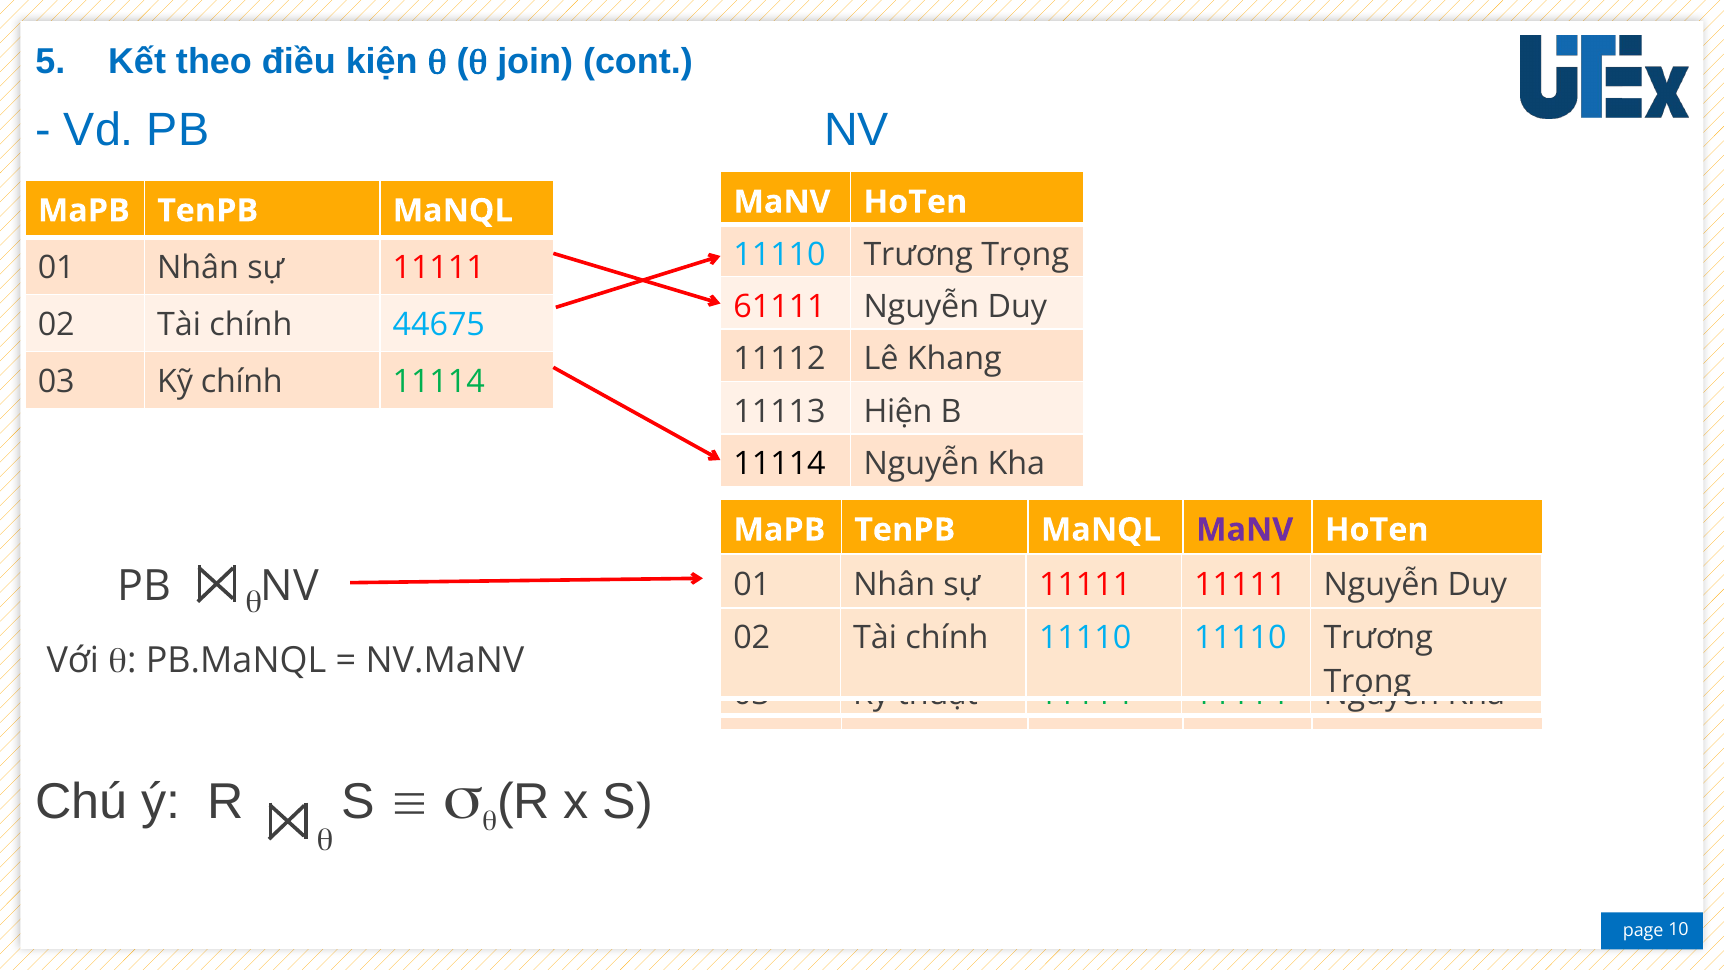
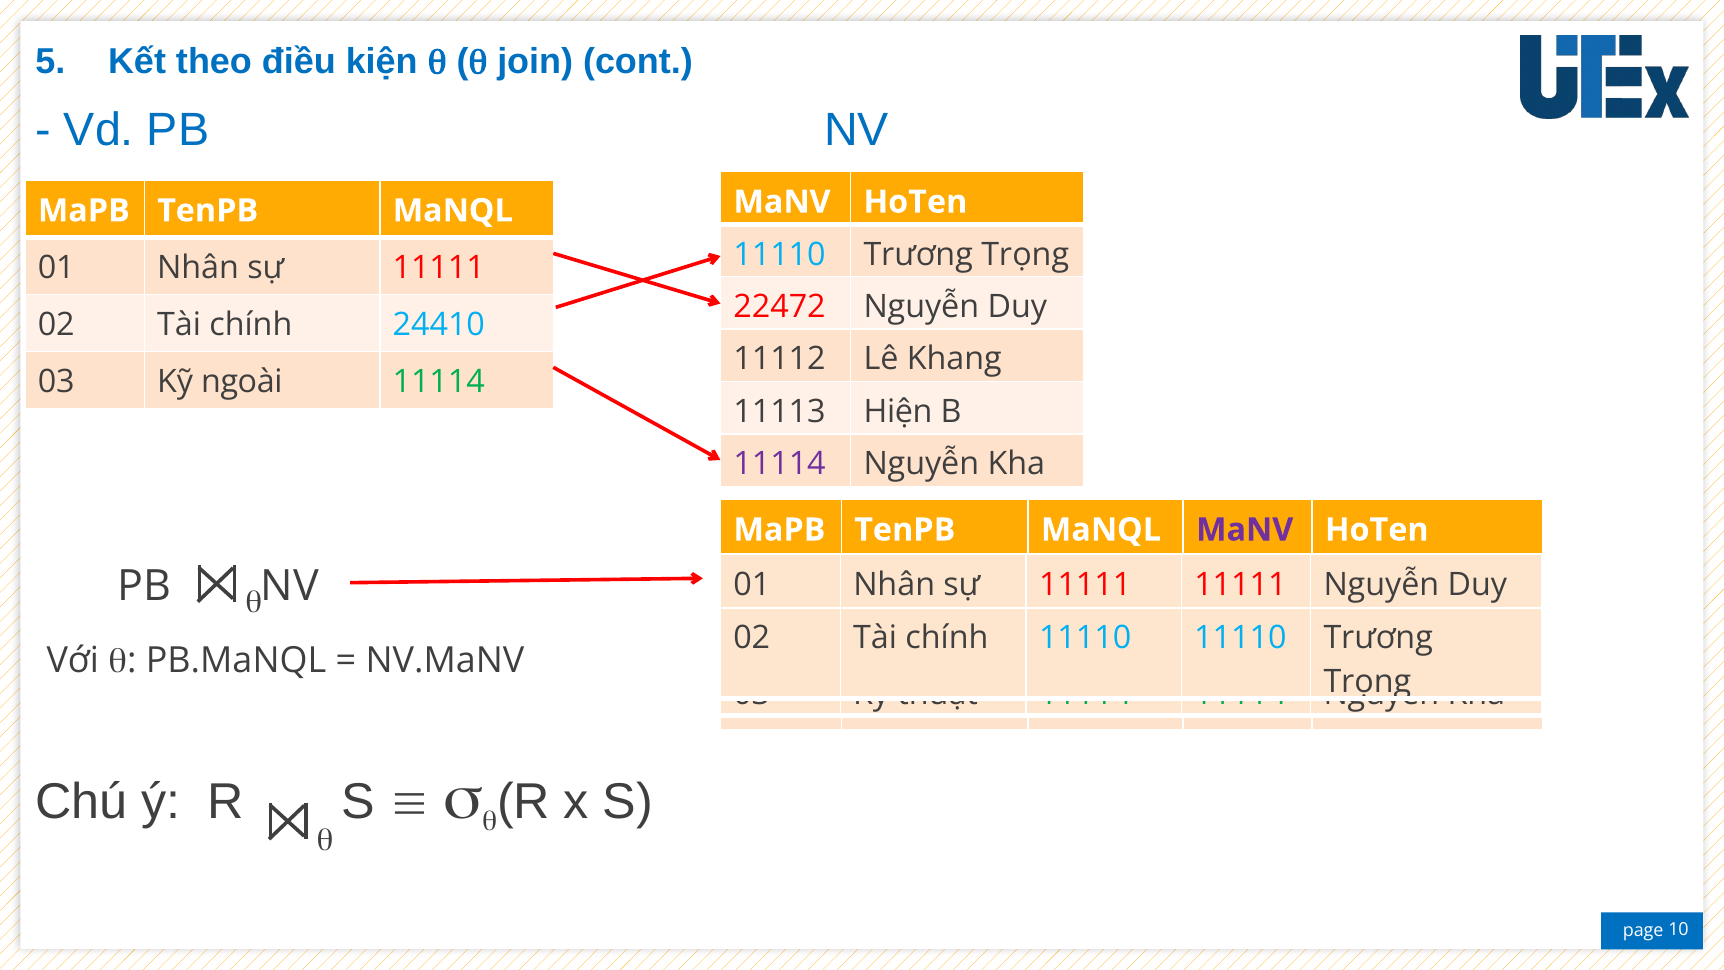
61111: 61111 -> 22472
44675: 44675 -> 24410
Kỹ chính: chính -> ngoài
11114 at (780, 464) colour: black -> purple
